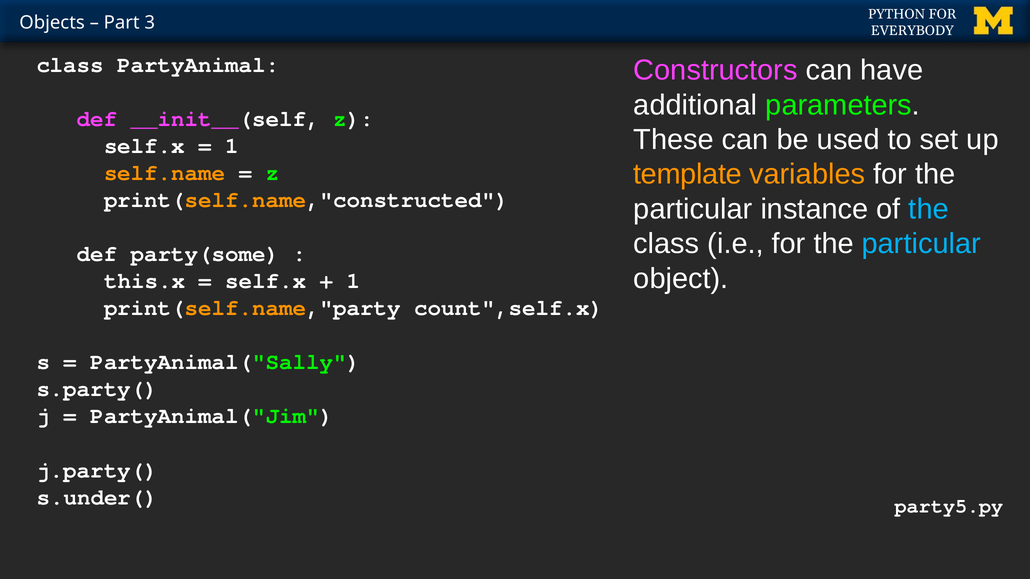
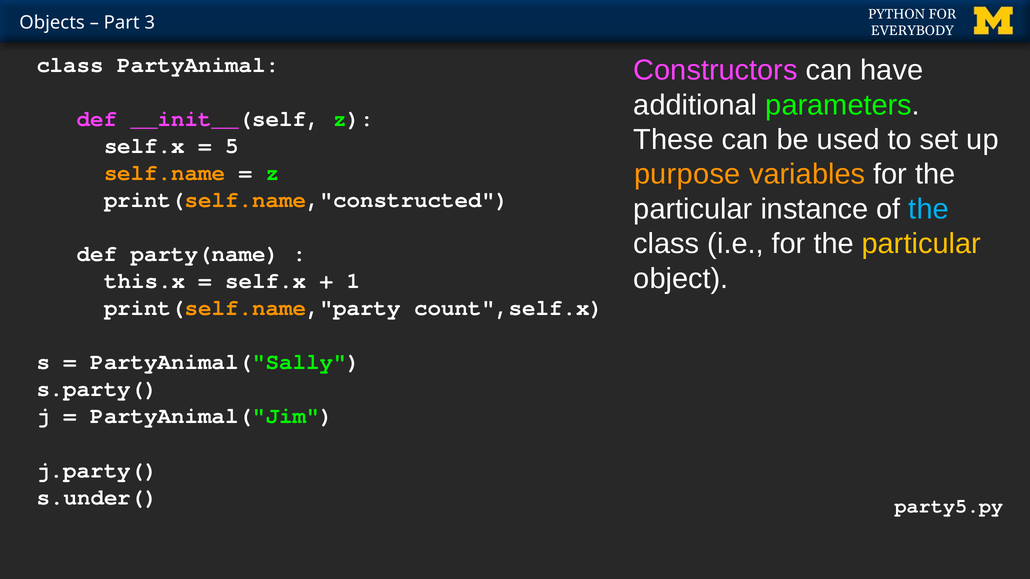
1 at (232, 146): 1 -> 5
template: template -> purpose
particular at (921, 244) colour: light blue -> yellow
party(some: party(some -> party(name
